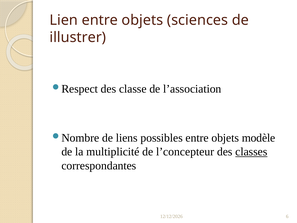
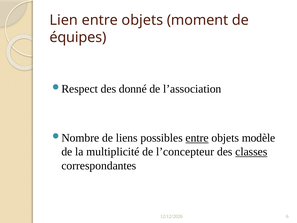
sciences: sciences -> moment
illustrer: illustrer -> équipes
classe: classe -> donné
entre at (197, 138) underline: none -> present
